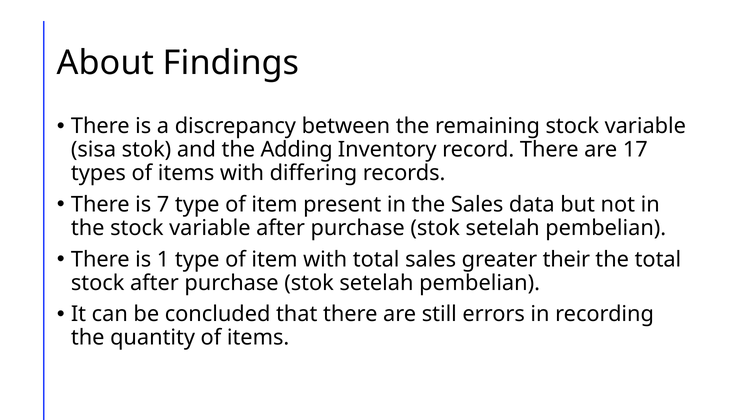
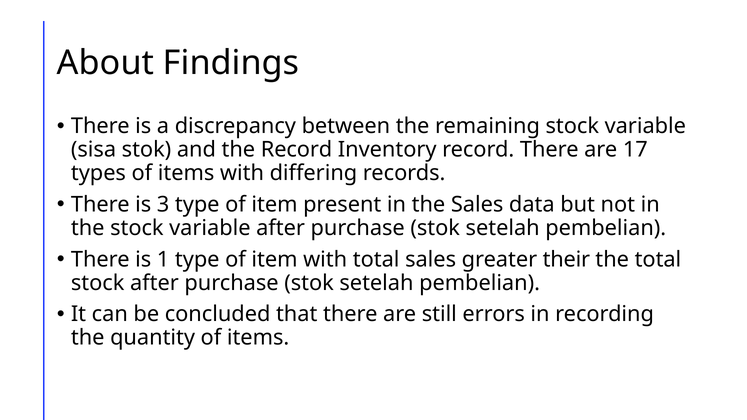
the Adding: Adding -> Record
7: 7 -> 3
